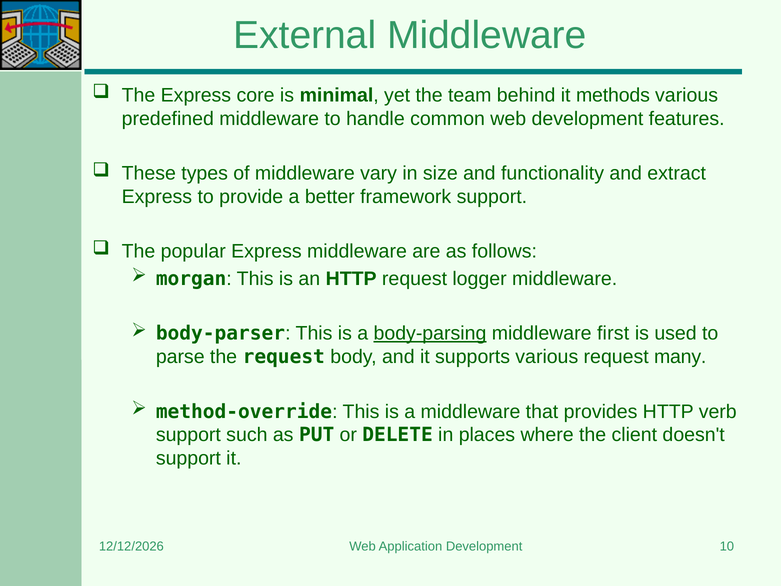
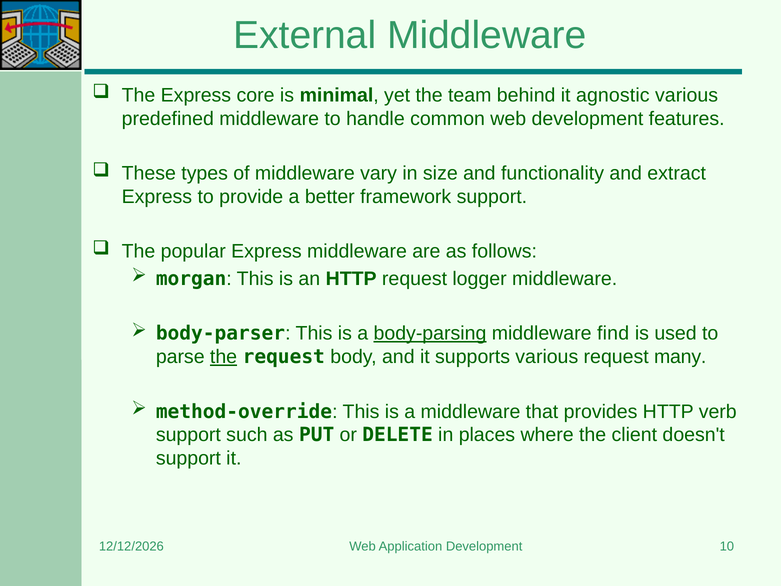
methods: methods -> agnostic
first: first -> find
the at (224, 357) underline: none -> present
